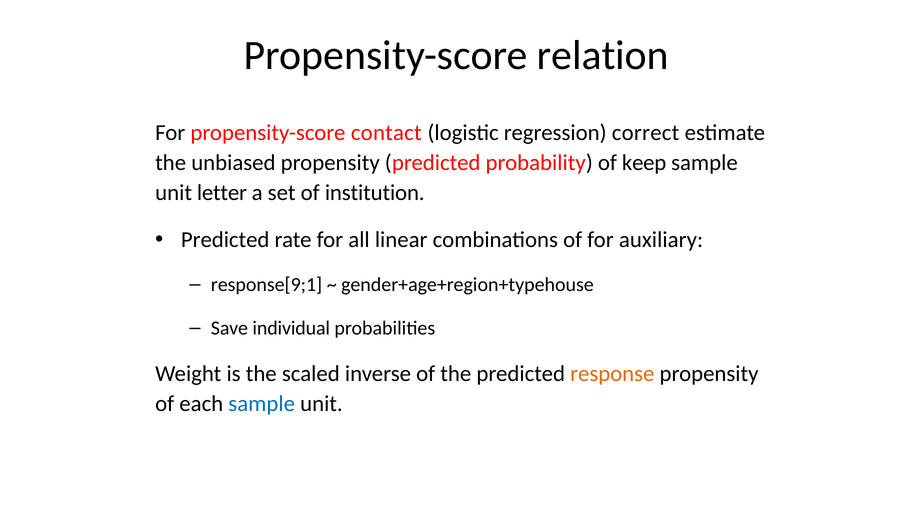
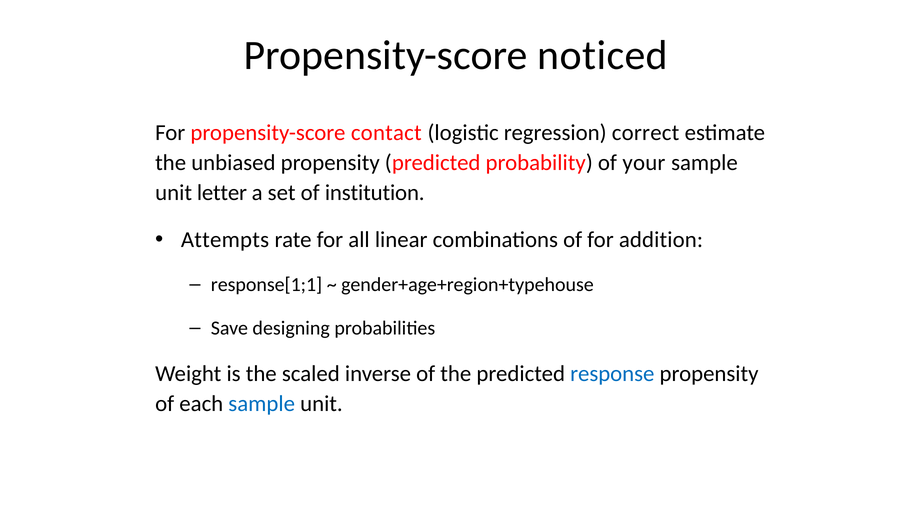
relation: relation -> noticed
keep: keep -> your
Predicted at (225, 240): Predicted -> Attempts
auxiliary: auxiliary -> addition
response[9;1: response[9;1 -> response[1;1
individual: individual -> designing
response colour: orange -> blue
